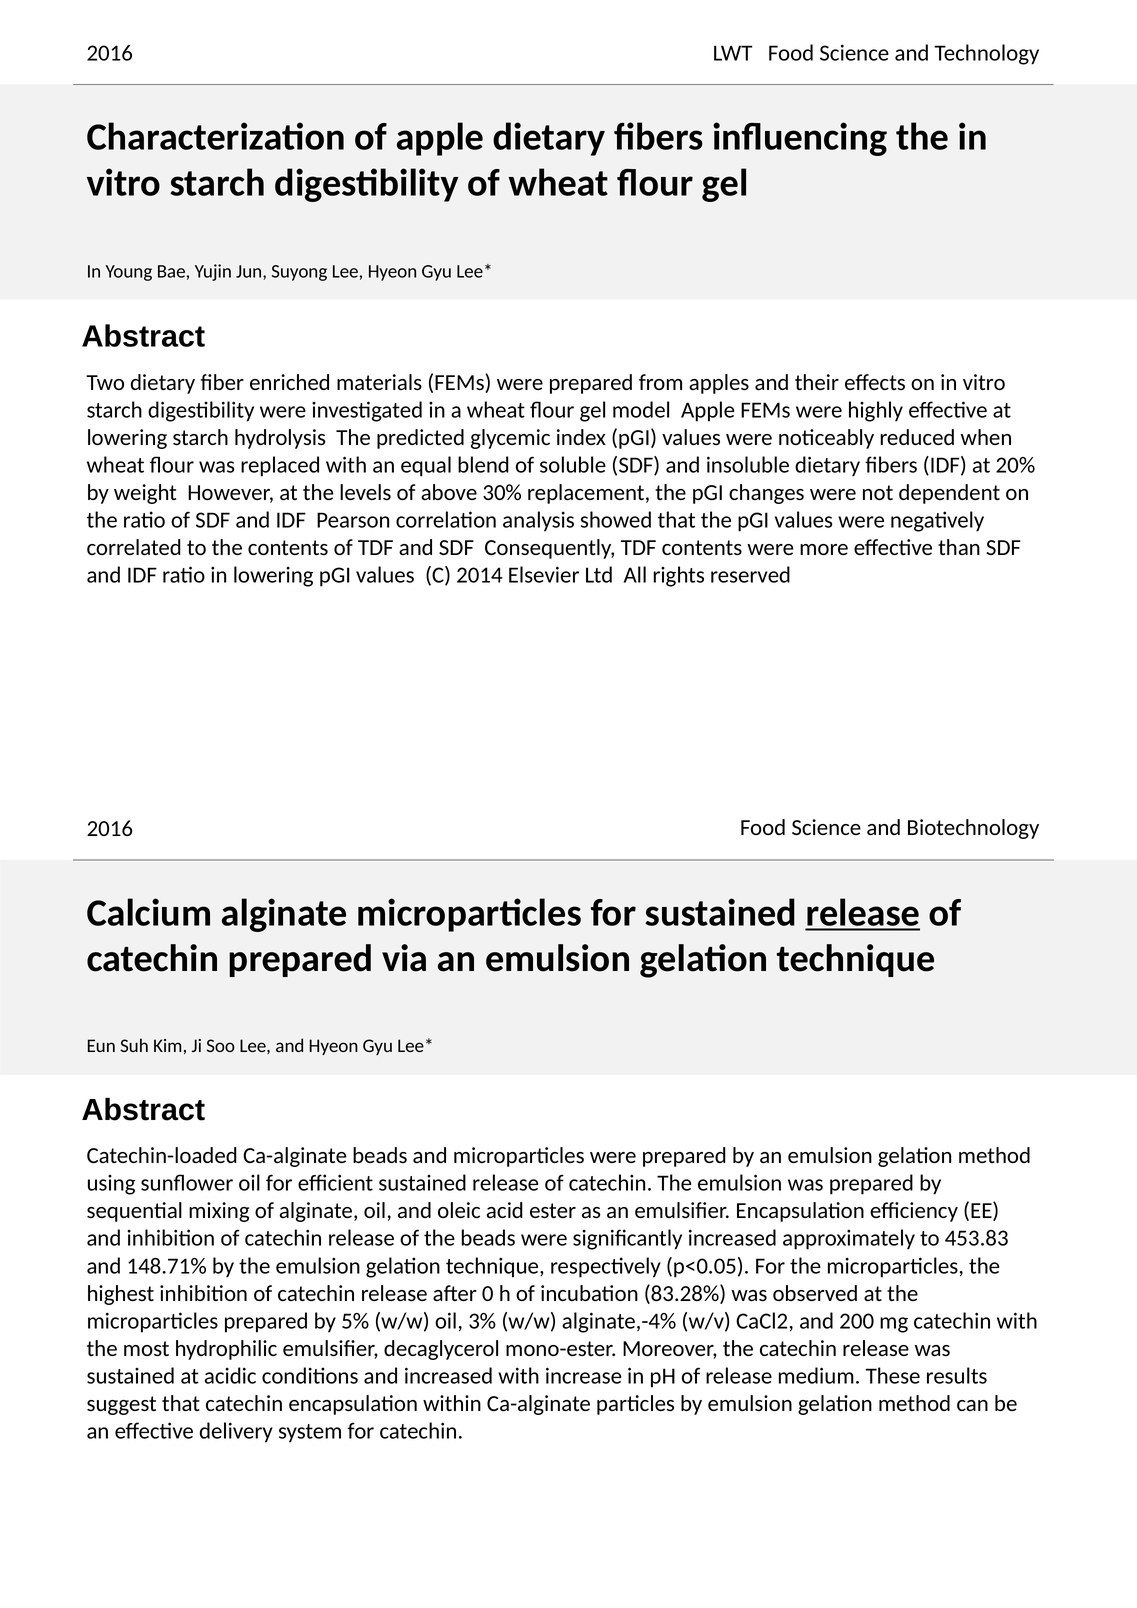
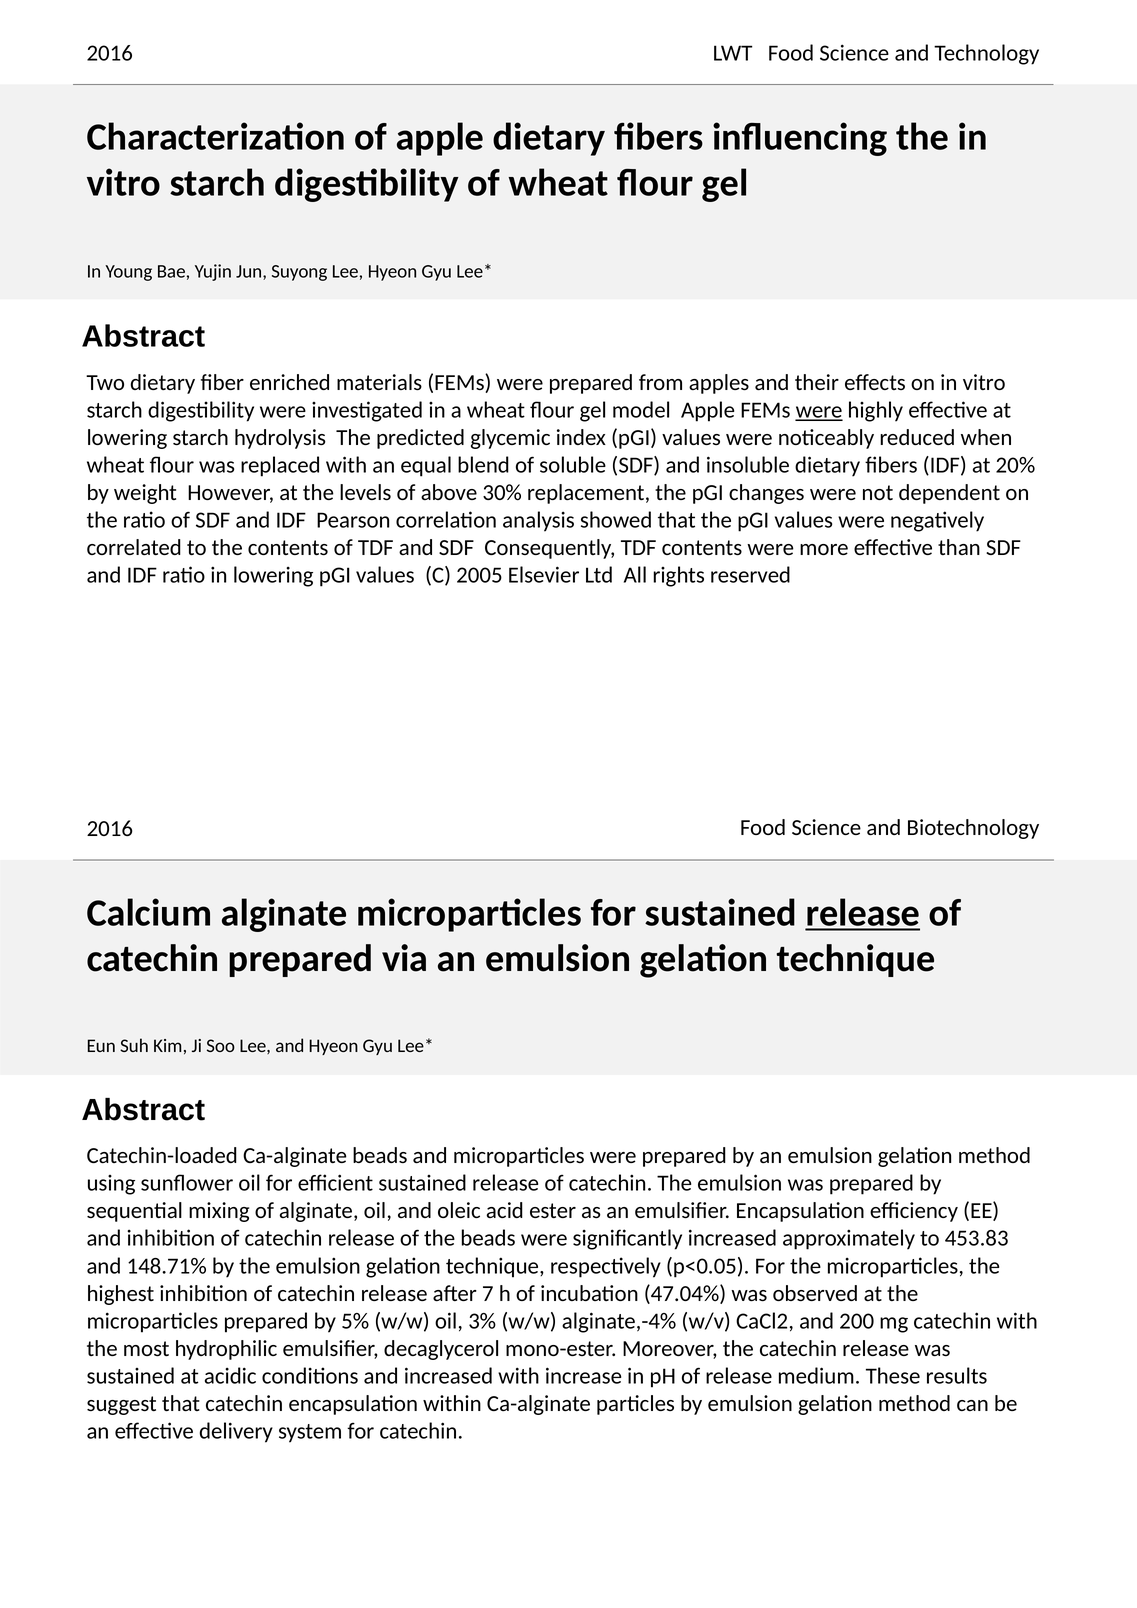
were at (819, 410) underline: none -> present
2014: 2014 -> 2005
0: 0 -> 7
83.28%: 83.28% -> 47.04%
